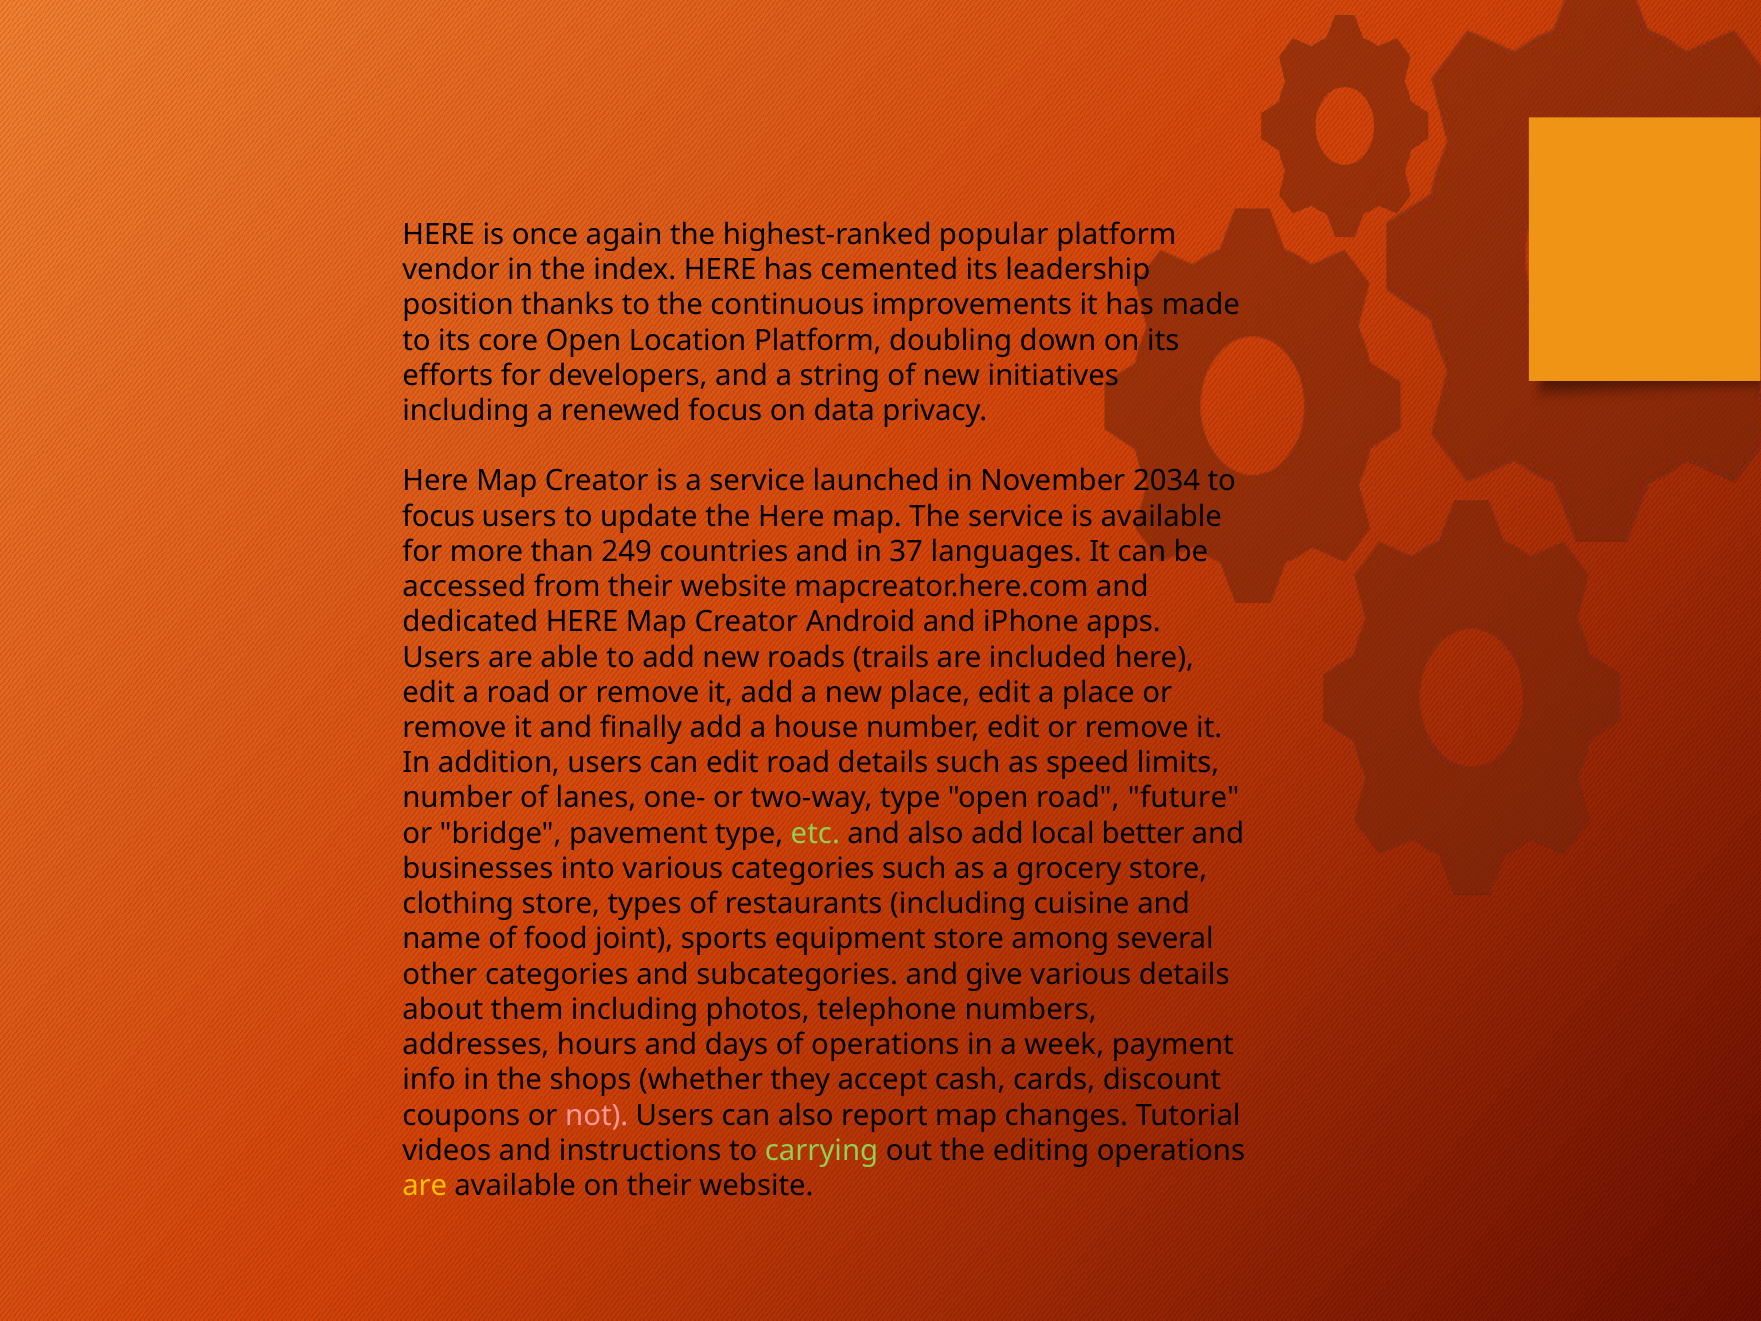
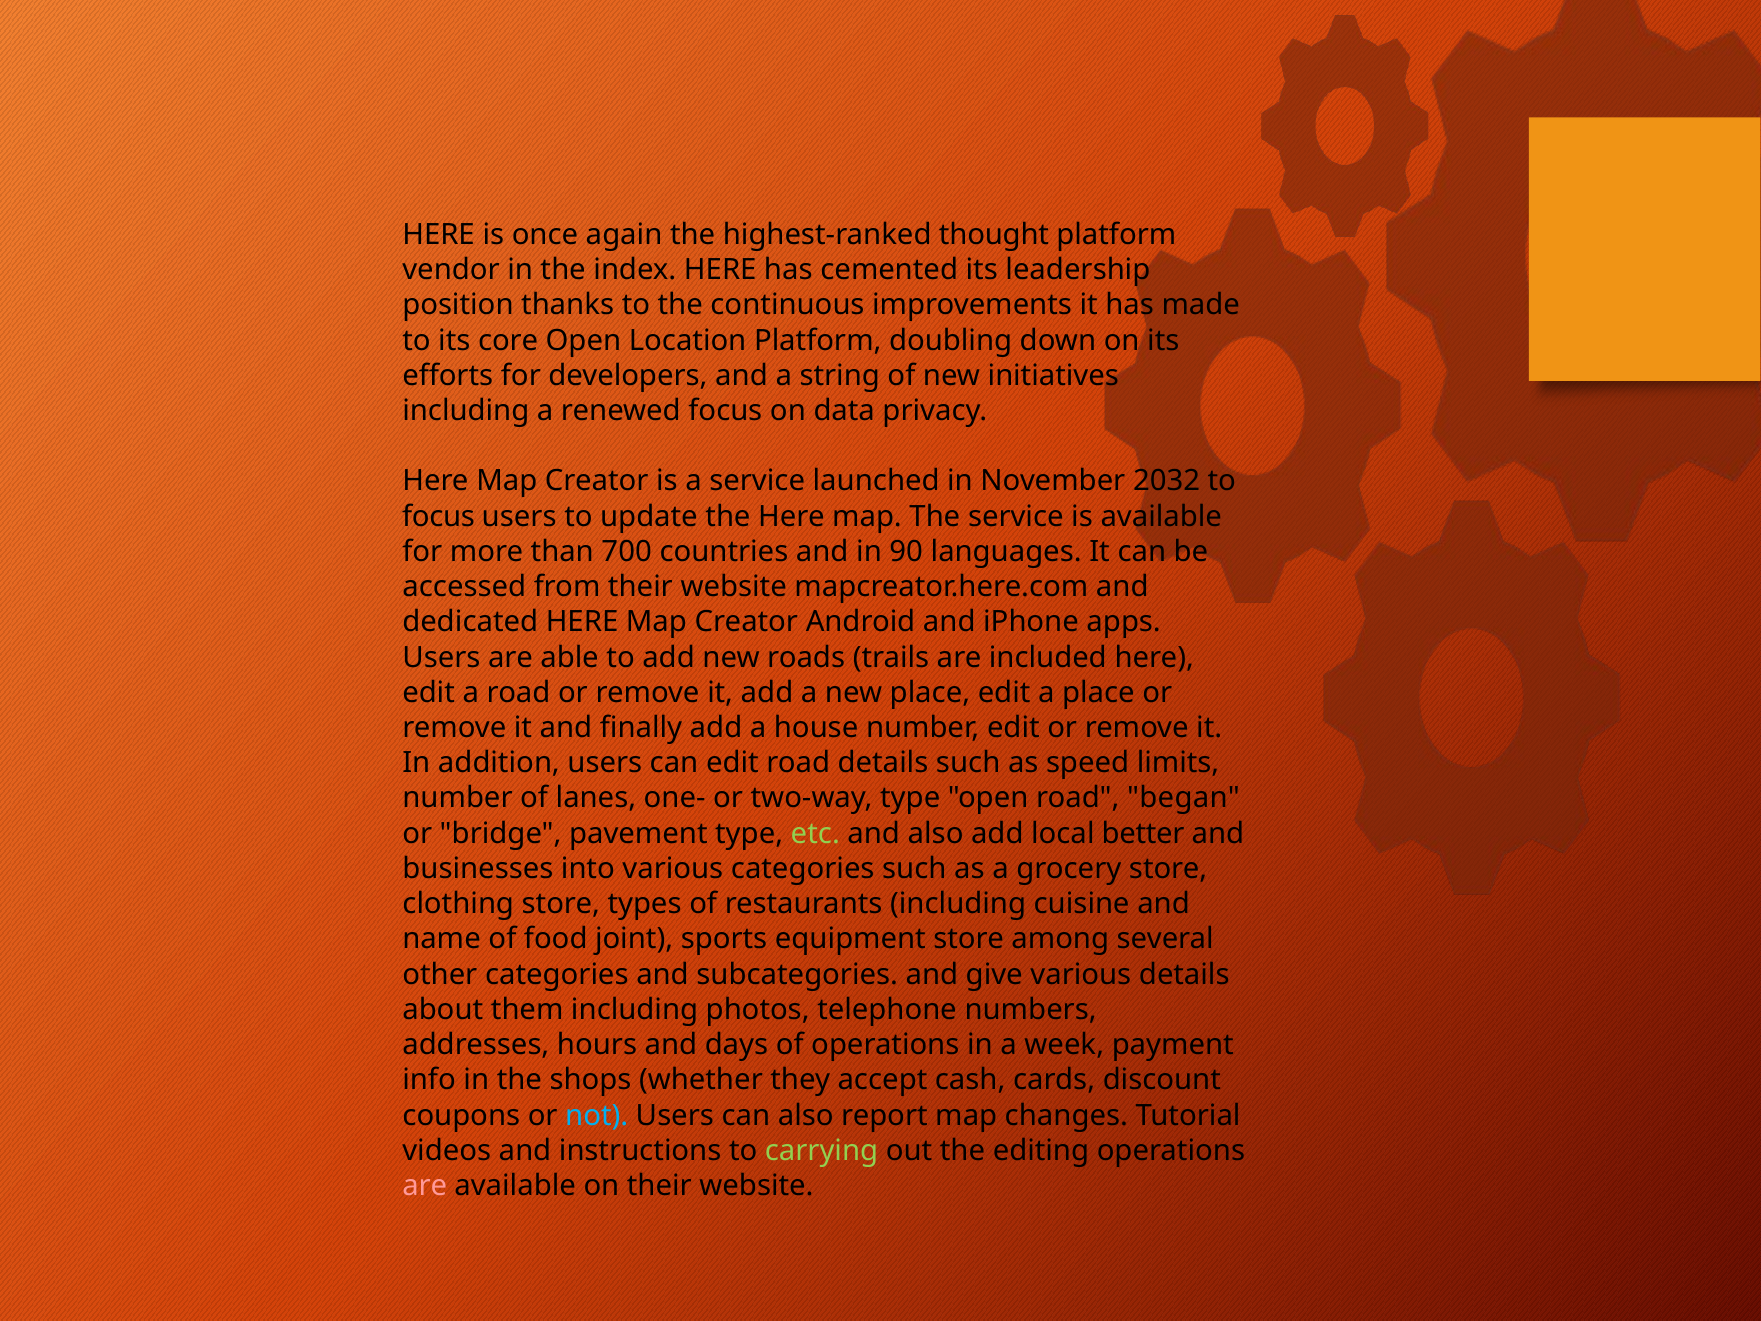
popular: popular -> thought
2034: 2034 -> 2032
249: 249 -> 700
37: 37 -> 90
future: future -> began
not colour: pink -> light blue
are at (425, 1186) colour: yellow -> pink
